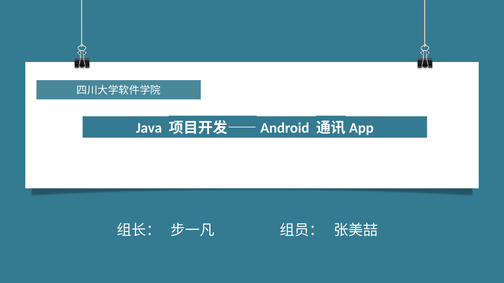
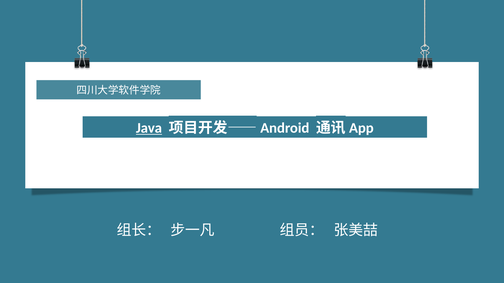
Java underline: none -> present
